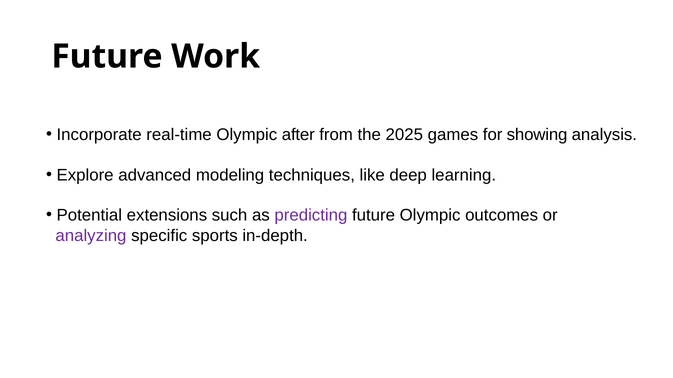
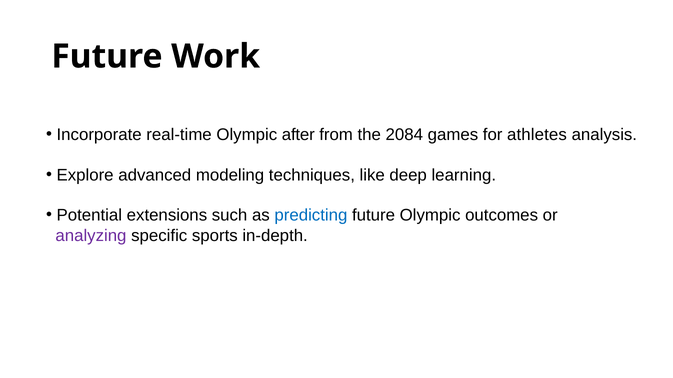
2025: 2025 -> 2084
showing: showing -> athletes
predicting colour: purple -> blue
